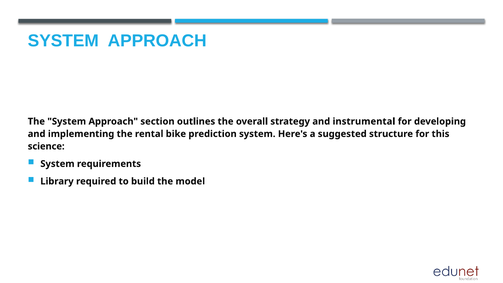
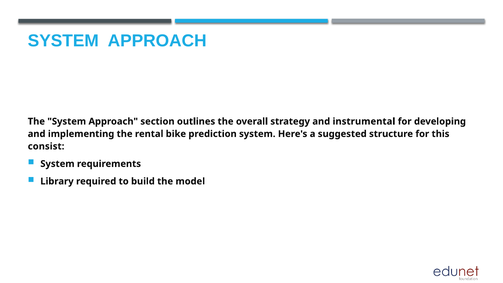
science: science -> consist
